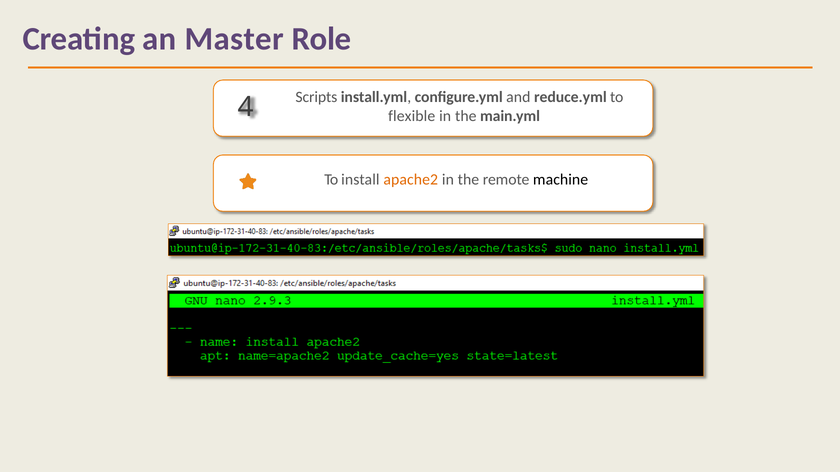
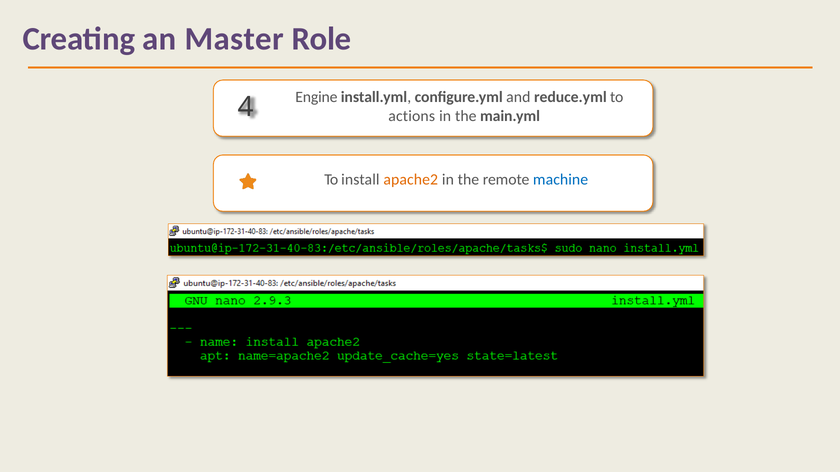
Scripts: Scripts -> Engine
flexible: flexible -> actions
machine colour: black -> blue
